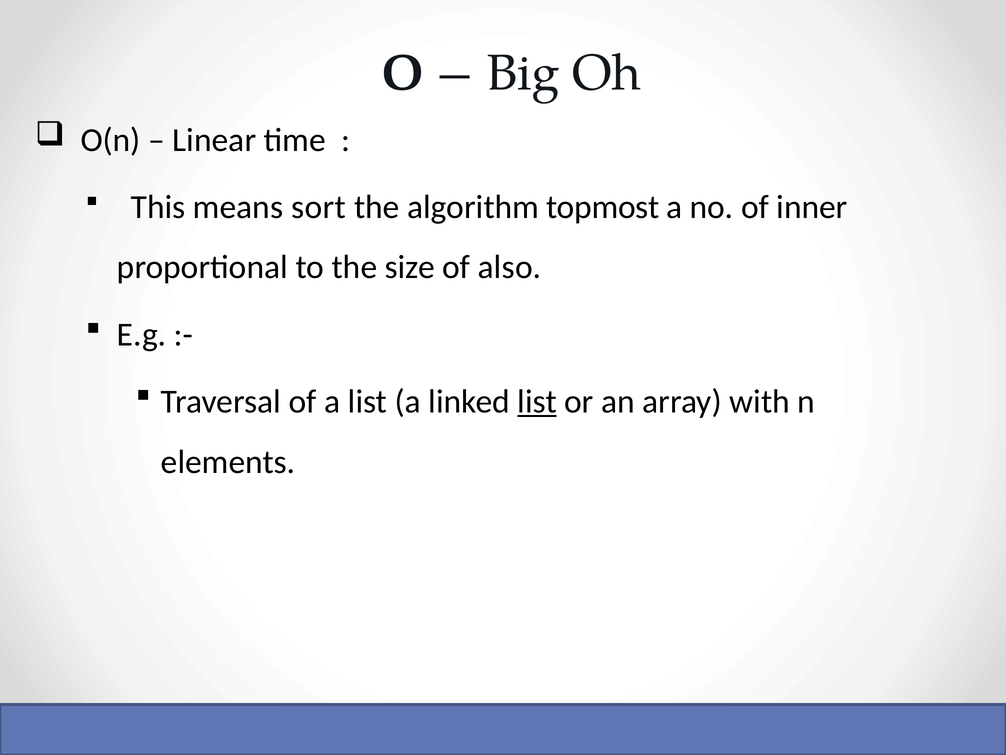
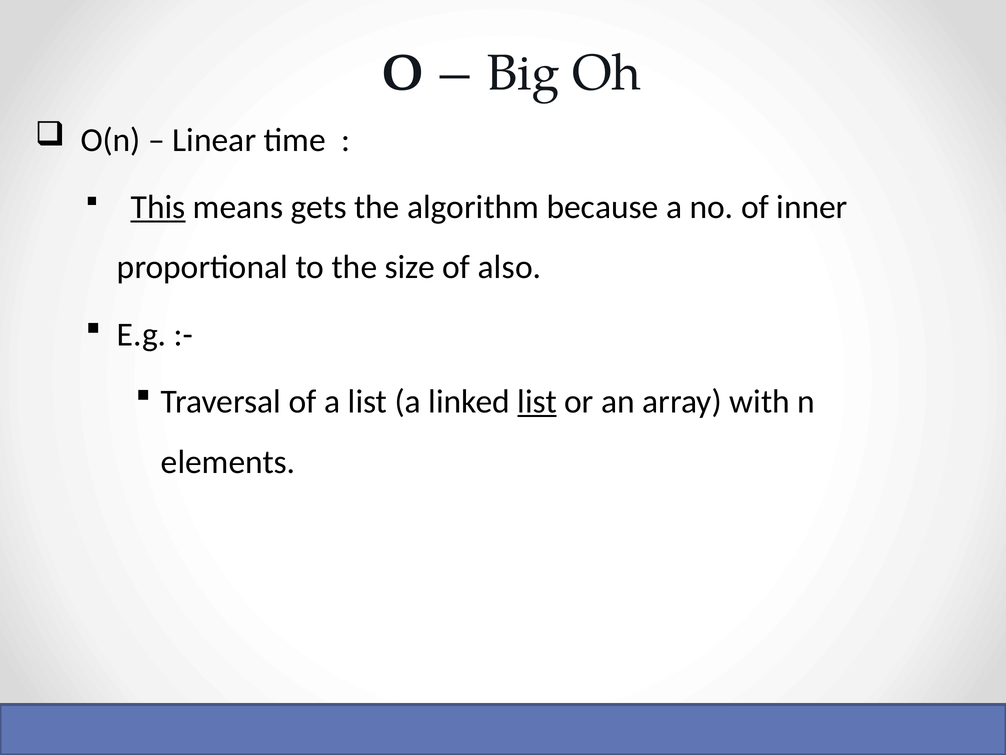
This underline: none -> present
sort: sort -> gets
topmost: topmost -> because
